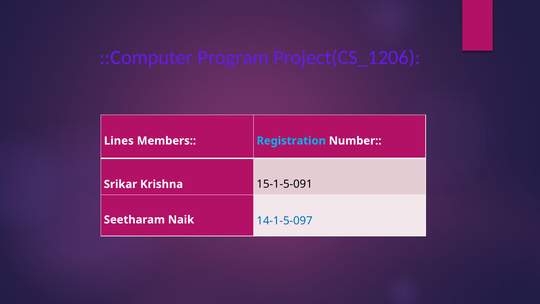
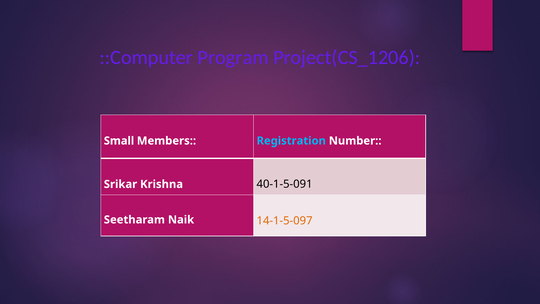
Lines: Lines -> Small
15-1-5-091: 15-1-5-091 -> 40-1-5-091
14-1-5-097 colour: blue -> orange
